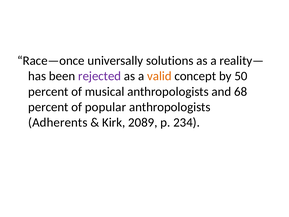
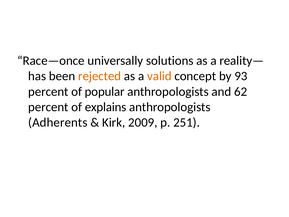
rejected colour: purple -> orange
50: 50 -> 93
musical: musical -> popular
68: 68 -> 62
popular: popular -> explains
2089: 2089 -> 2009
234: 234 -> 251
